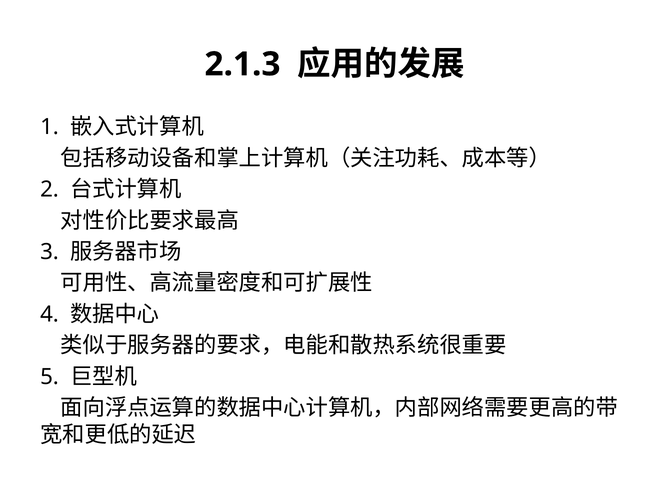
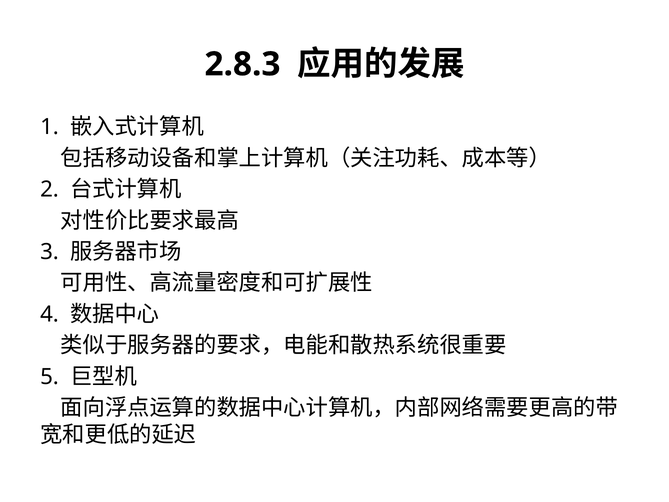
2.1.3: 2.1.3 -> 2.8.3
